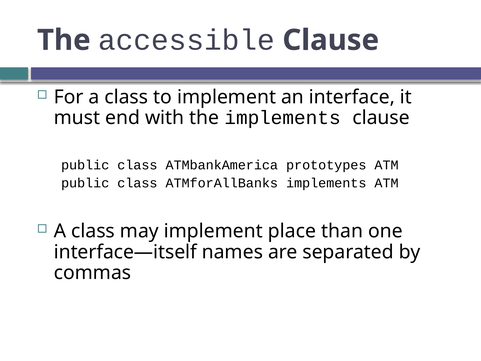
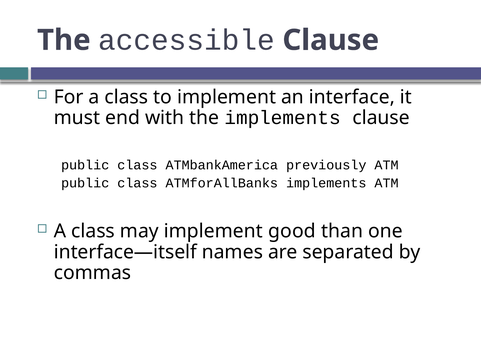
prototypes: prototypes -> previously
place: place -> good
